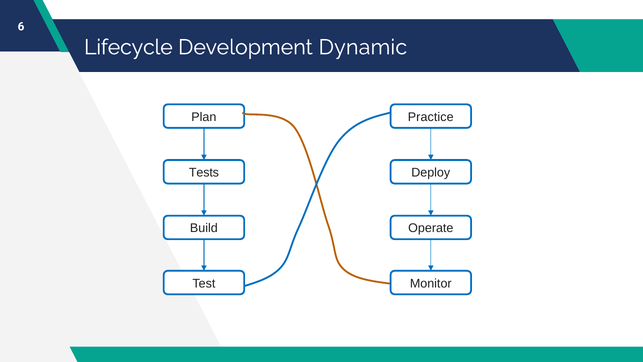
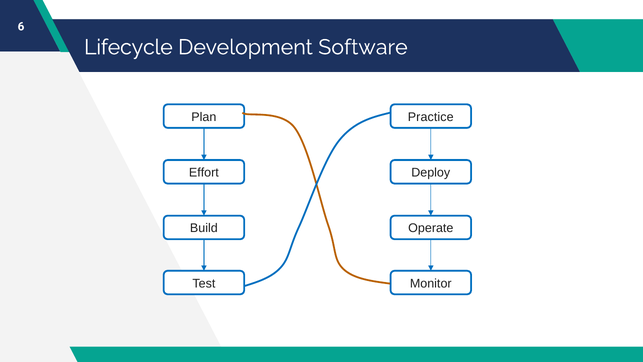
Dynamic: Dynamic -> Software
Tests: Tests -> Effort
